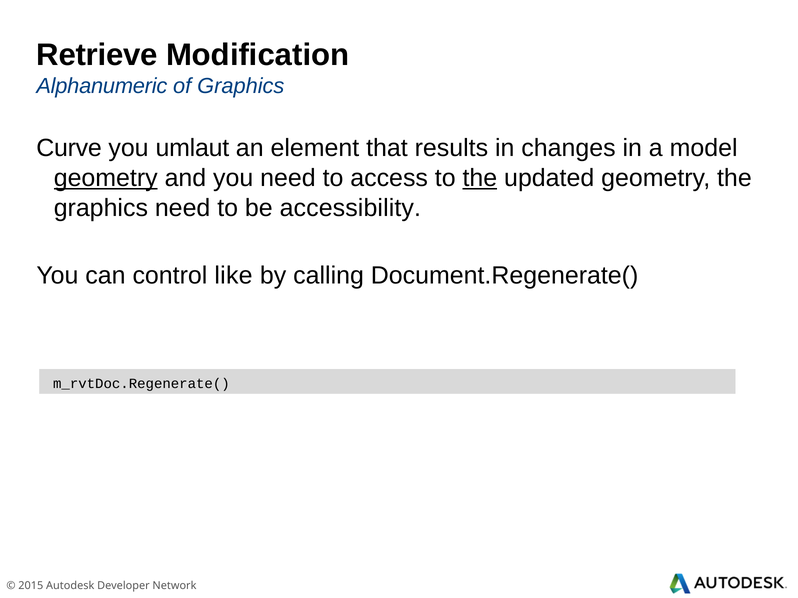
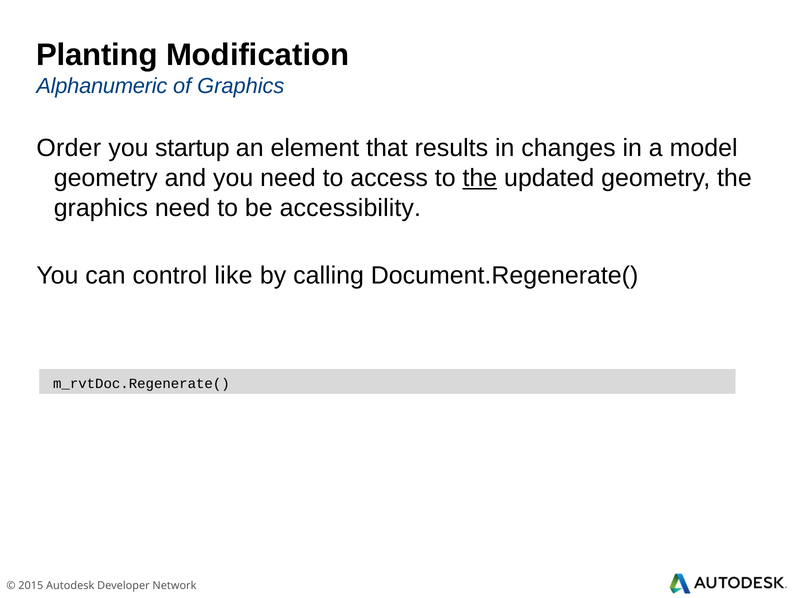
Retrieve: Retrieve -> Planting
Curve: Curve -> Order
umlaut: umlaut -> startup
geometry at (106, 178) underline: present -> none
